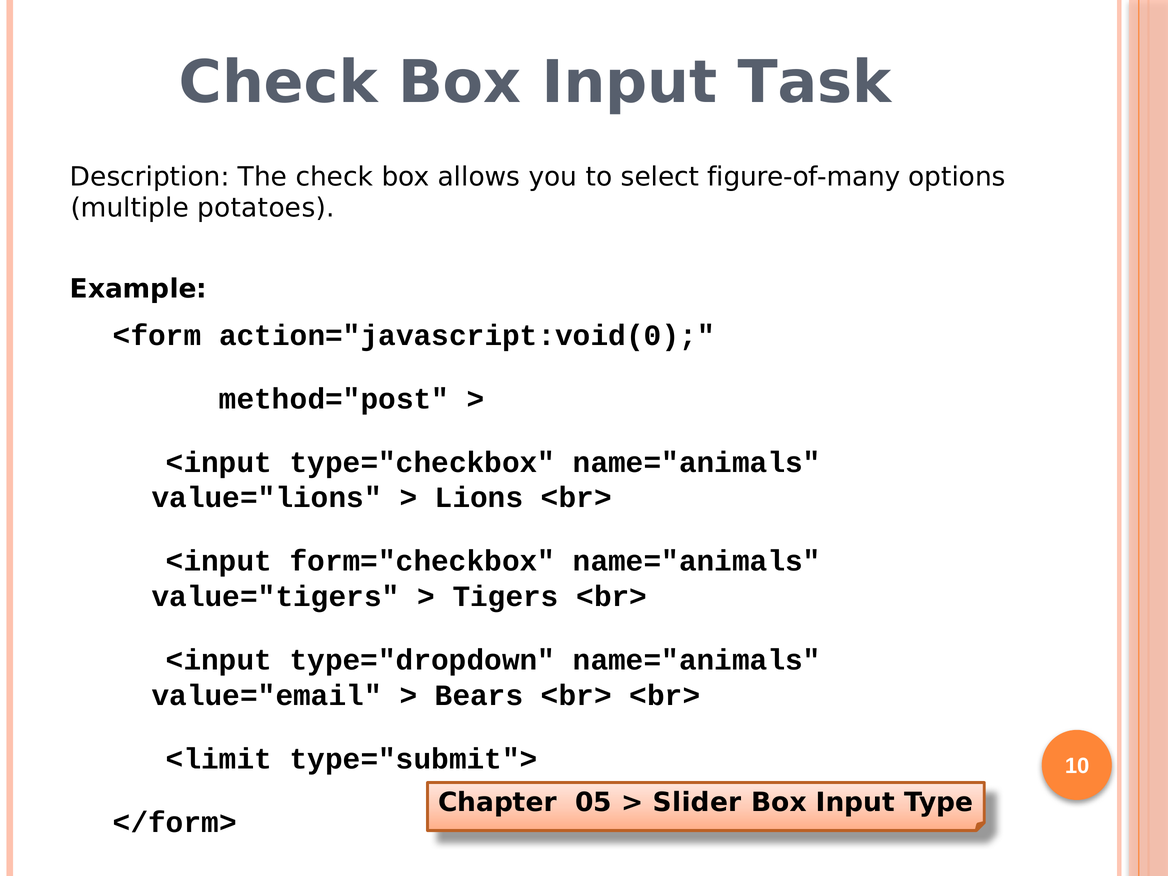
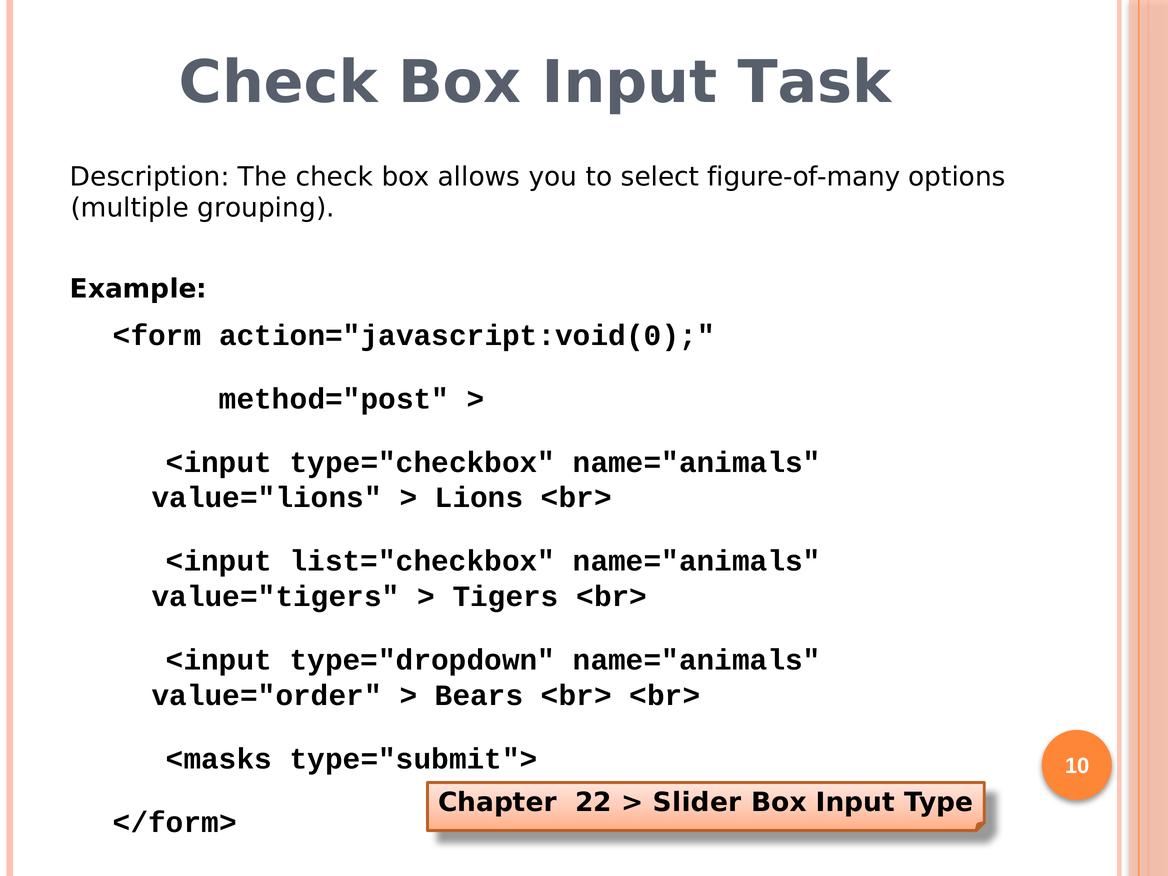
potatoes: potatoes -> grouping
form="checkbox: form="checkbox -> list="checkbox
value="email: value="email -> value="order
<limit: <limit -> <masks
05: 05 -> 22
